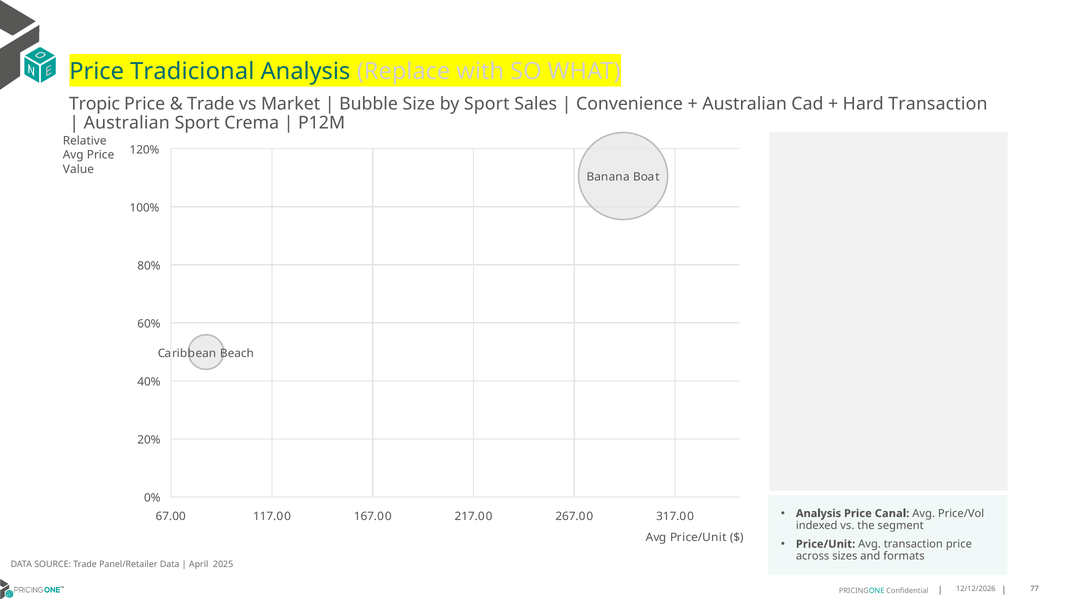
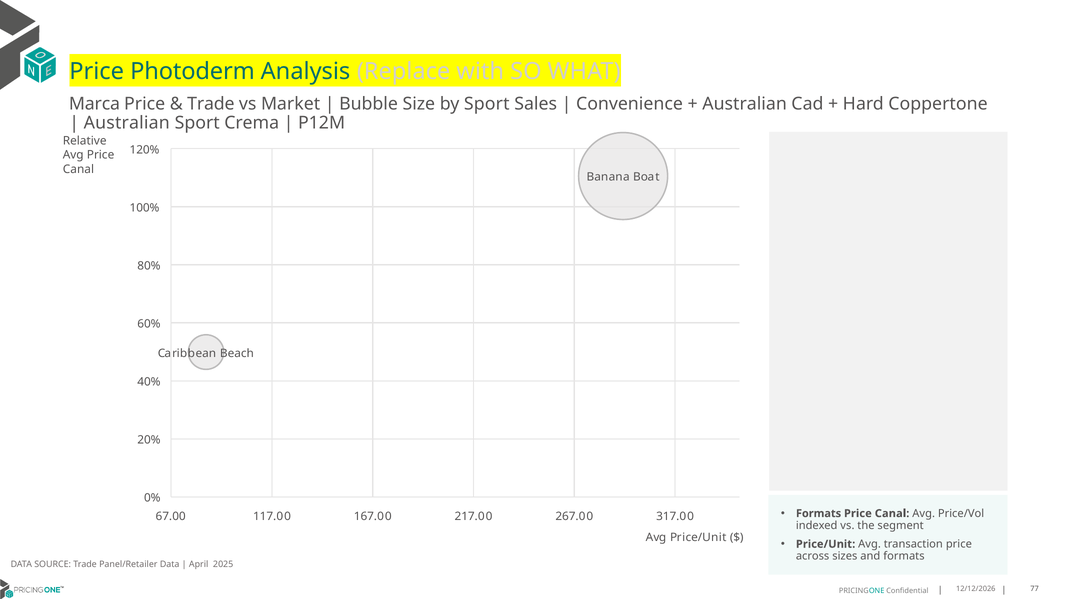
Tradicional: Tradicional -> Photoderm
Tropic: Tropic -> Marca
Hard Transaction: Transaction -> Coppertone
Value at (78, 169): Value -> Canal
Analysis at (819, 514): Analysis -> Formats
